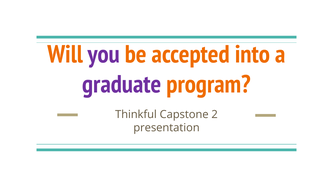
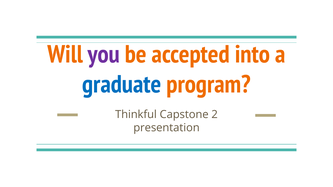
graduate colour: purple -> blue
